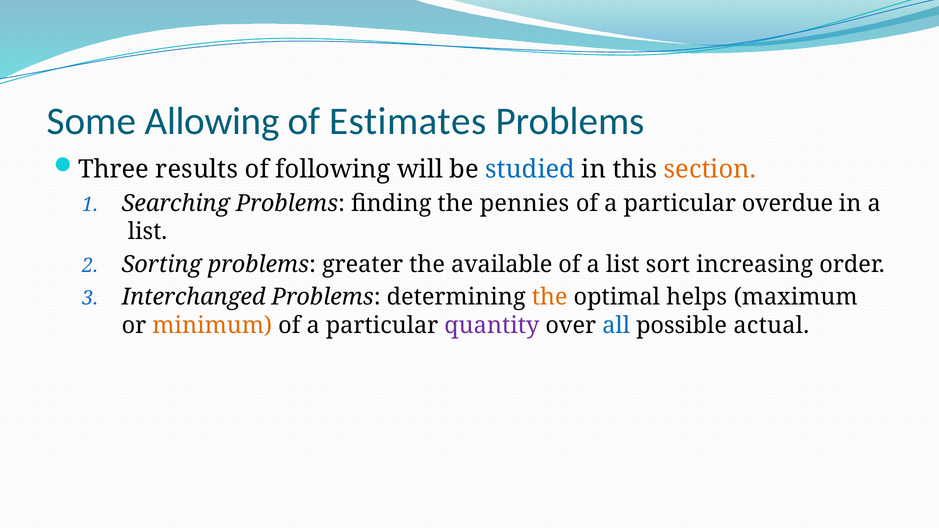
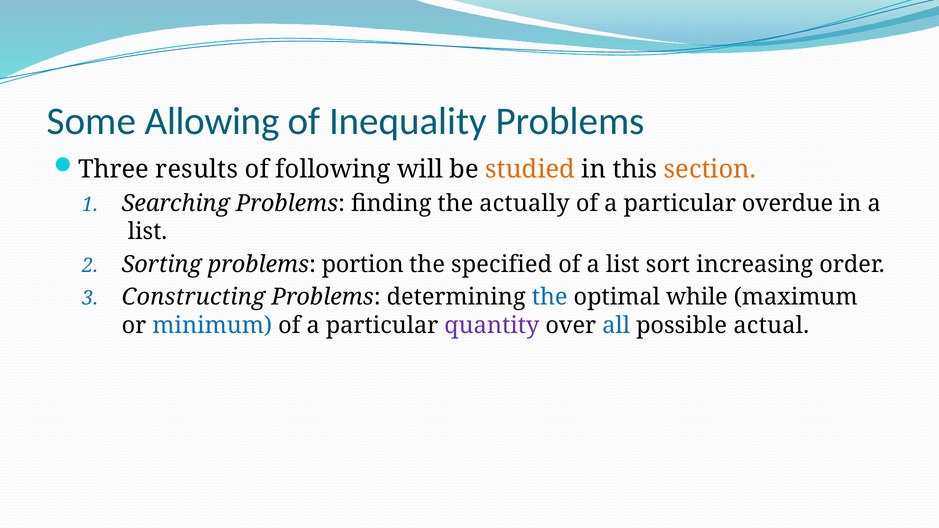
Estimates: Estimates -> Inequality
studied colour: blue -> orange
pennies: pennies -> actually
greater: greater -> portion
available: available -> specified
Interchanged: Interchanged -> Constructing
the at (550, 297) colour: orange -> blue
helps: helps -> while
minimum colour: orange -> blue
